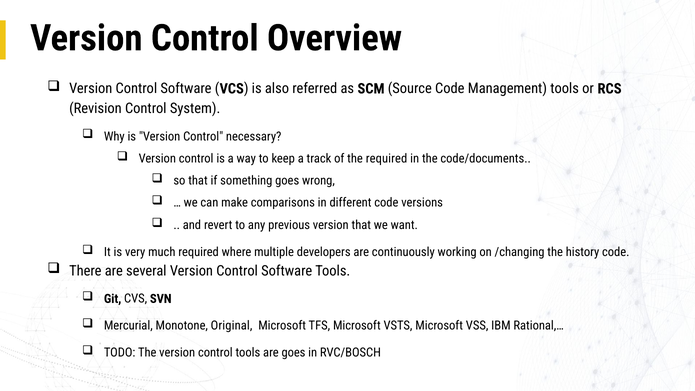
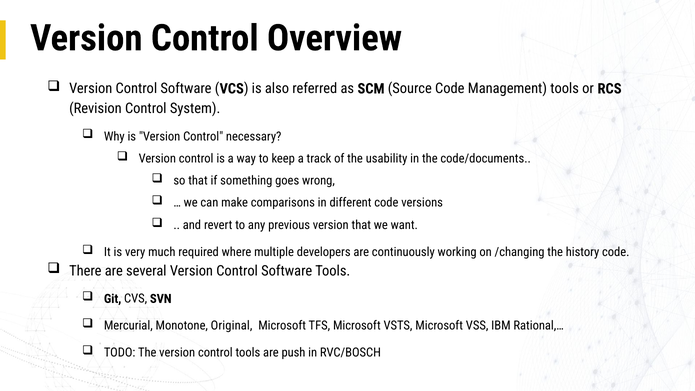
the required: required -> usability
are goes: goes -> push
